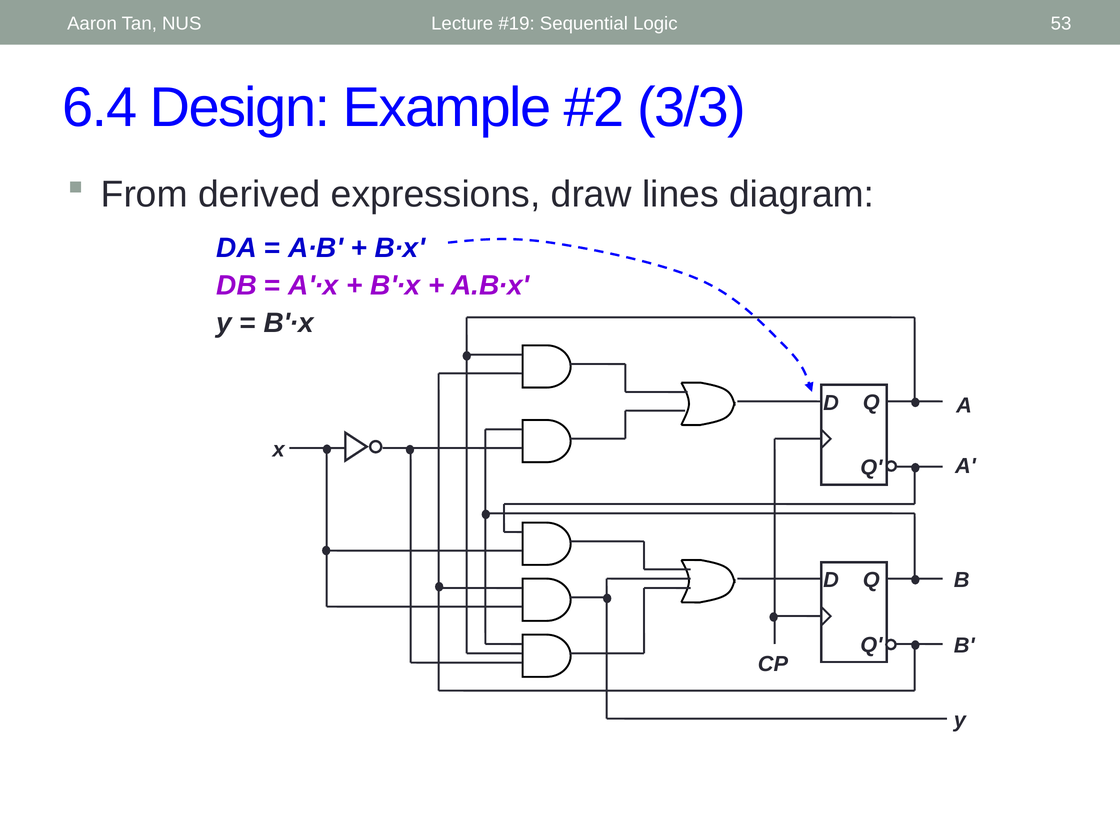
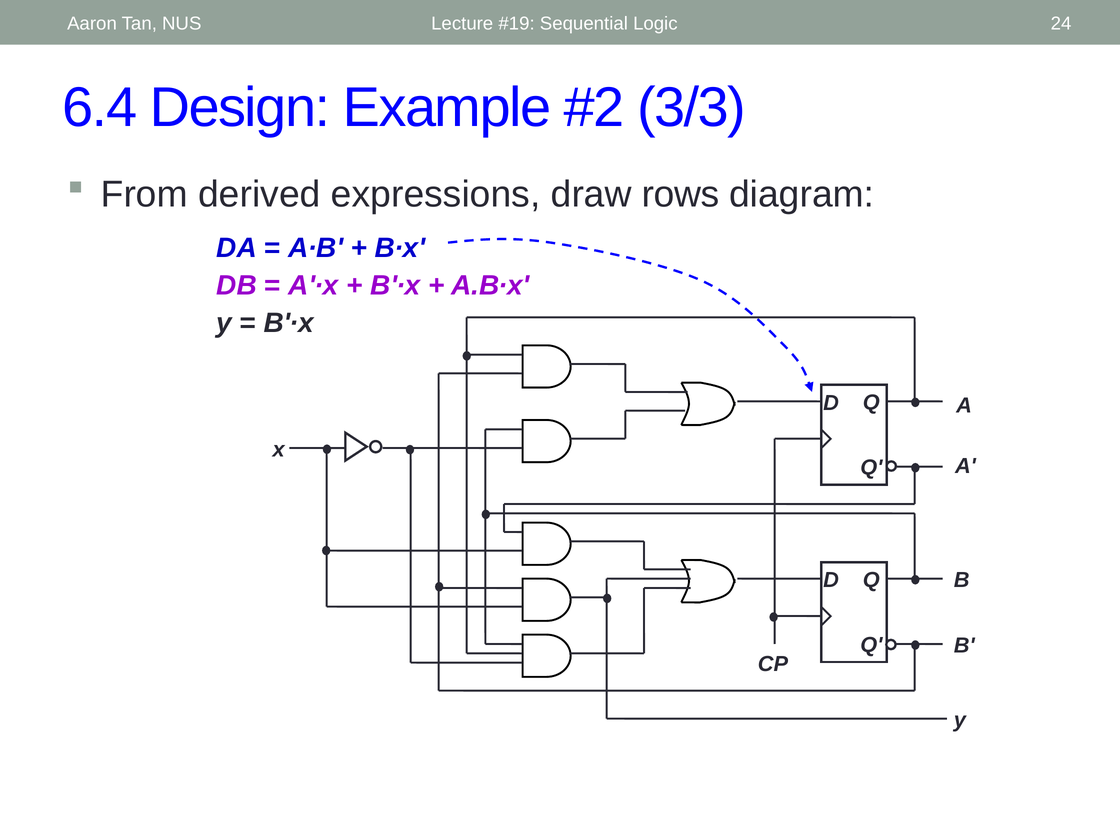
53: 53 -> 24
lines: lines -> rows
